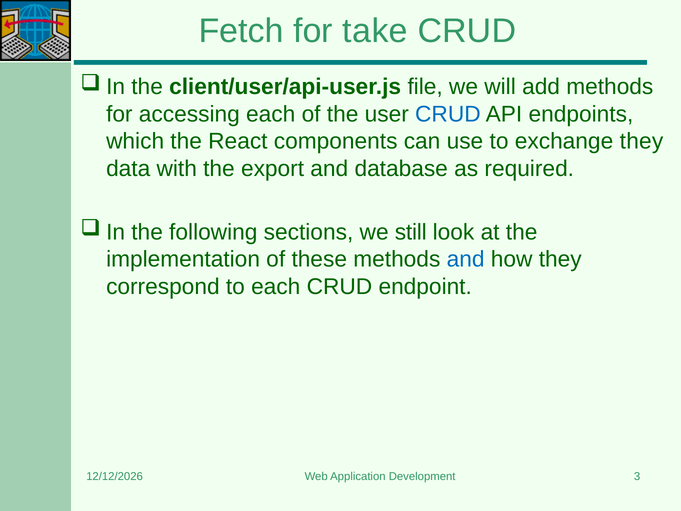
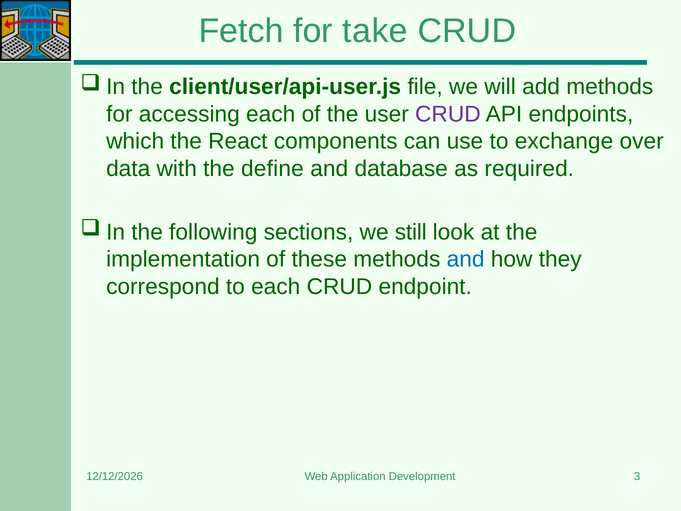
CRUD at (448, 114) colour: blue -> purple
exchange they: they -> over
export: export -> define
